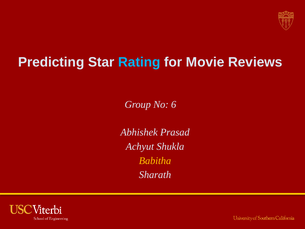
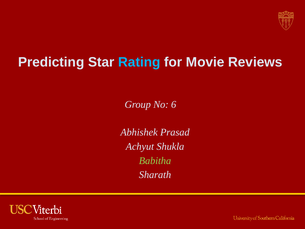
Babitha colour: yellow -> light green
